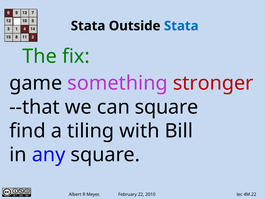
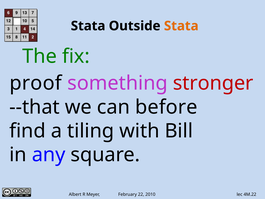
Stata at (181, 26) colour: blue -> orange
game: game -> proof
can square: square -> before
